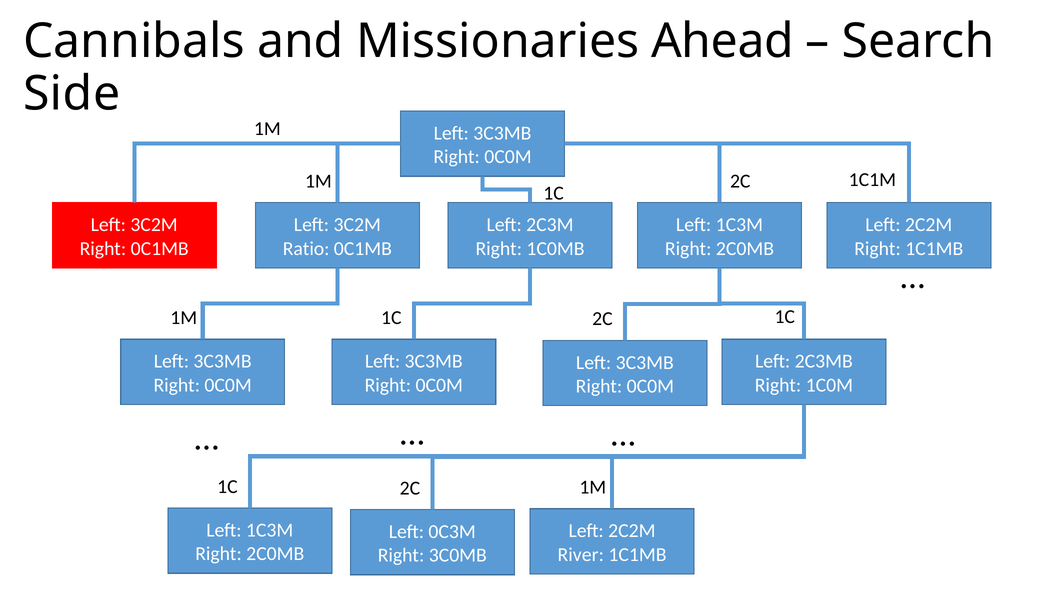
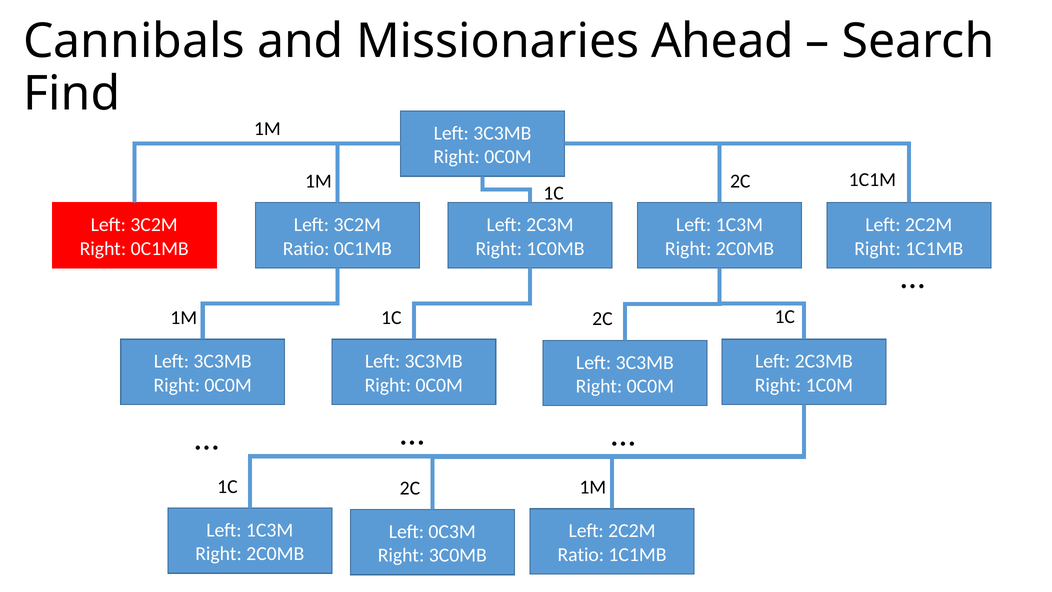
Side: Side -> Find
River at (581, 554): River -> Ratio
